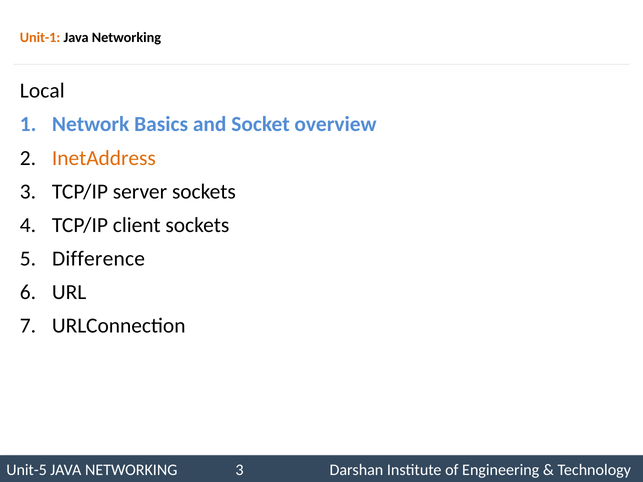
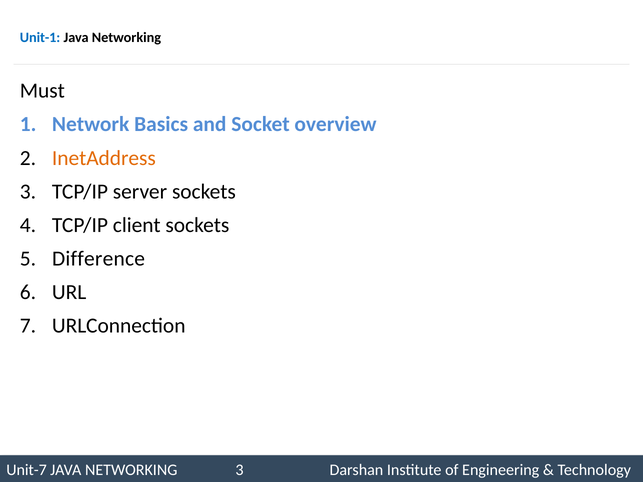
Unit-1 colour: orange -> blue
Local: Local -> Must
Unit-5: Unit-5 -> Unit-7
